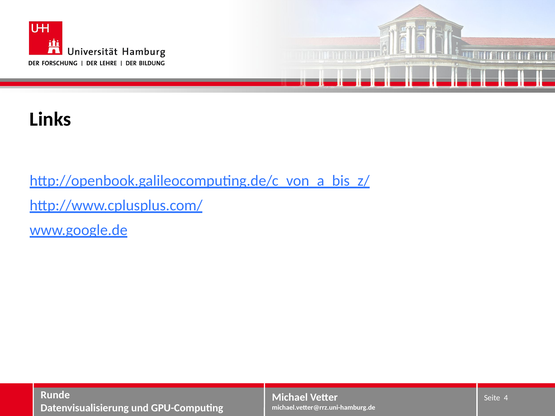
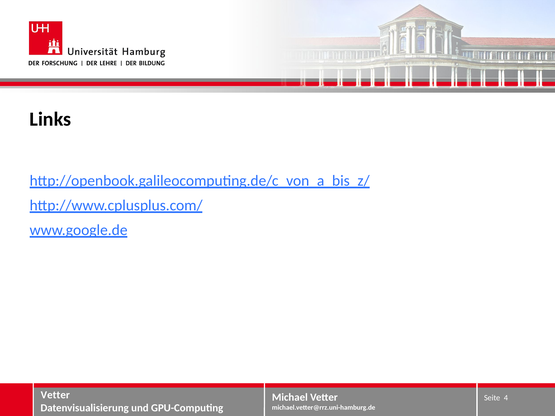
Runde at (55, 395): Runde -> Vetter
